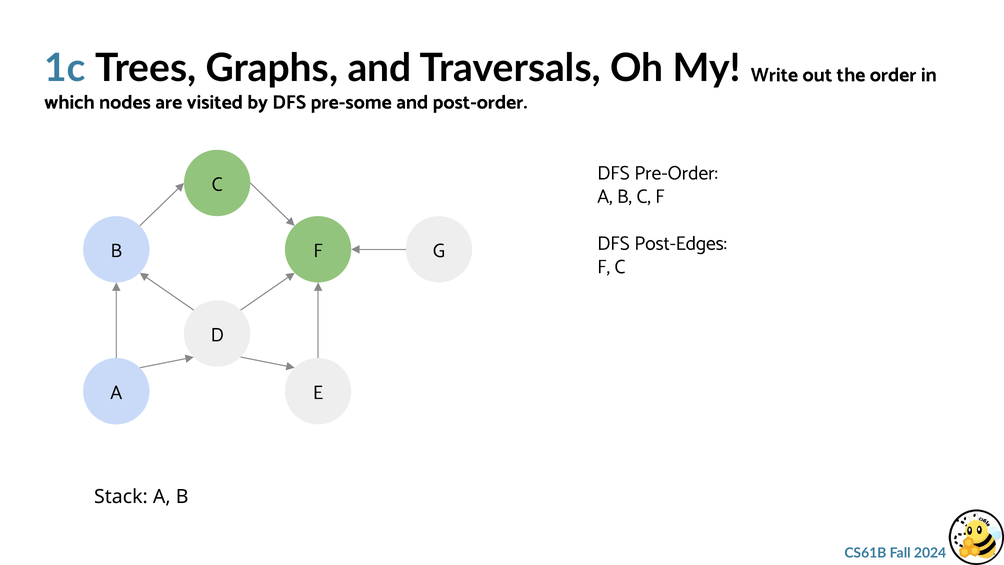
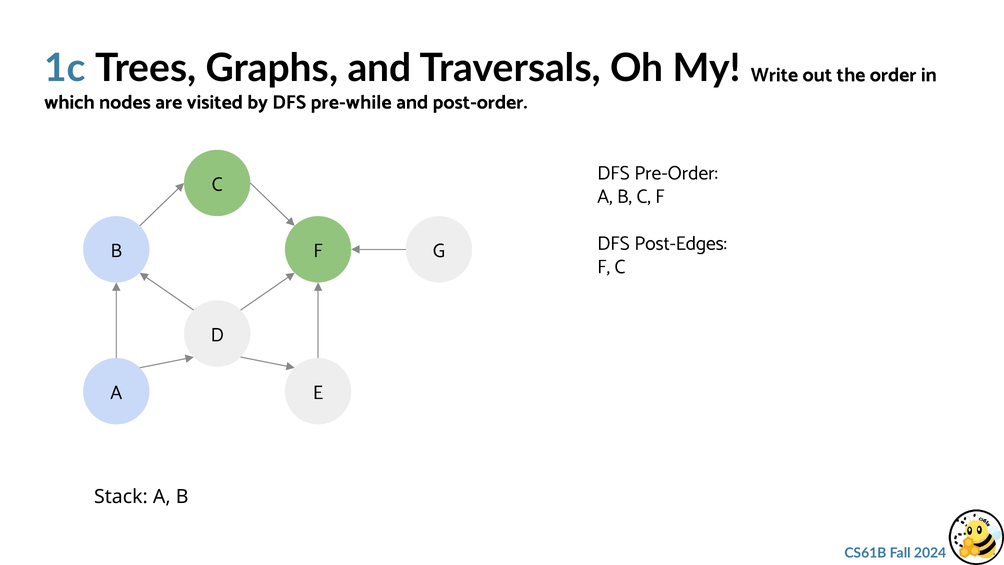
pre-some: pre-some -> pre-while
